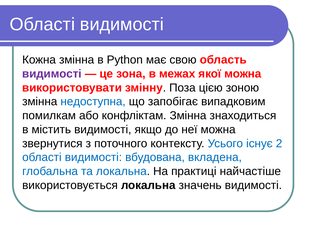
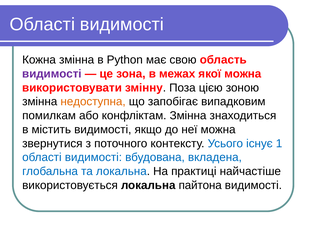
недоступна colour: blue -> orange
2: 2 -> 1
значень: значень -> пайтона
